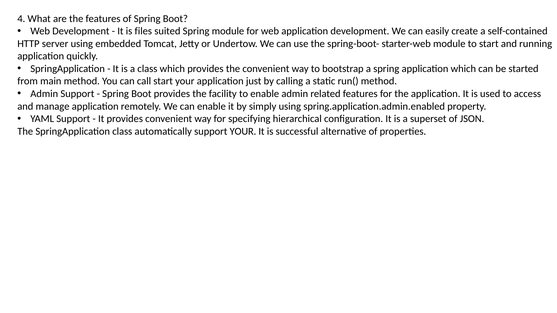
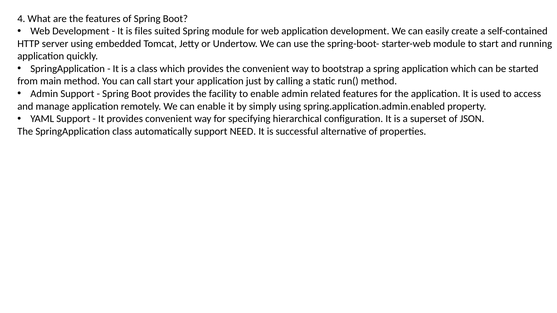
support YOUR: YOUR -> NEED
